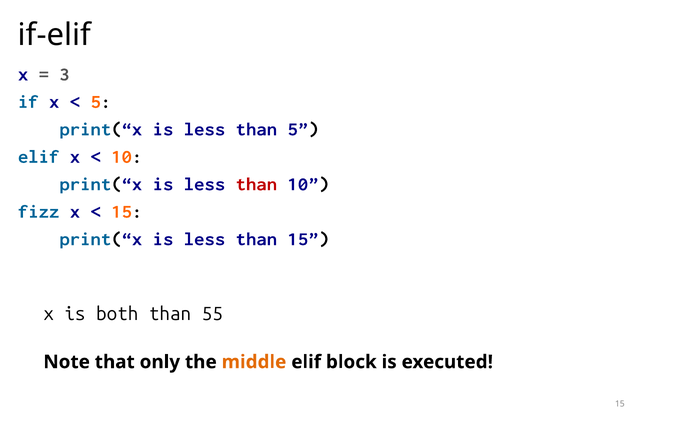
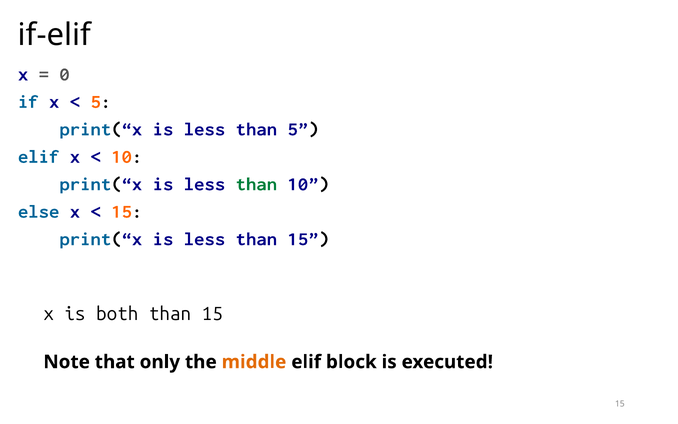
3: 3 -> 0
than at (256, 184) colour: red -> green
fizz: fizz -> else
55 at (212, 314): 55 -> 15
